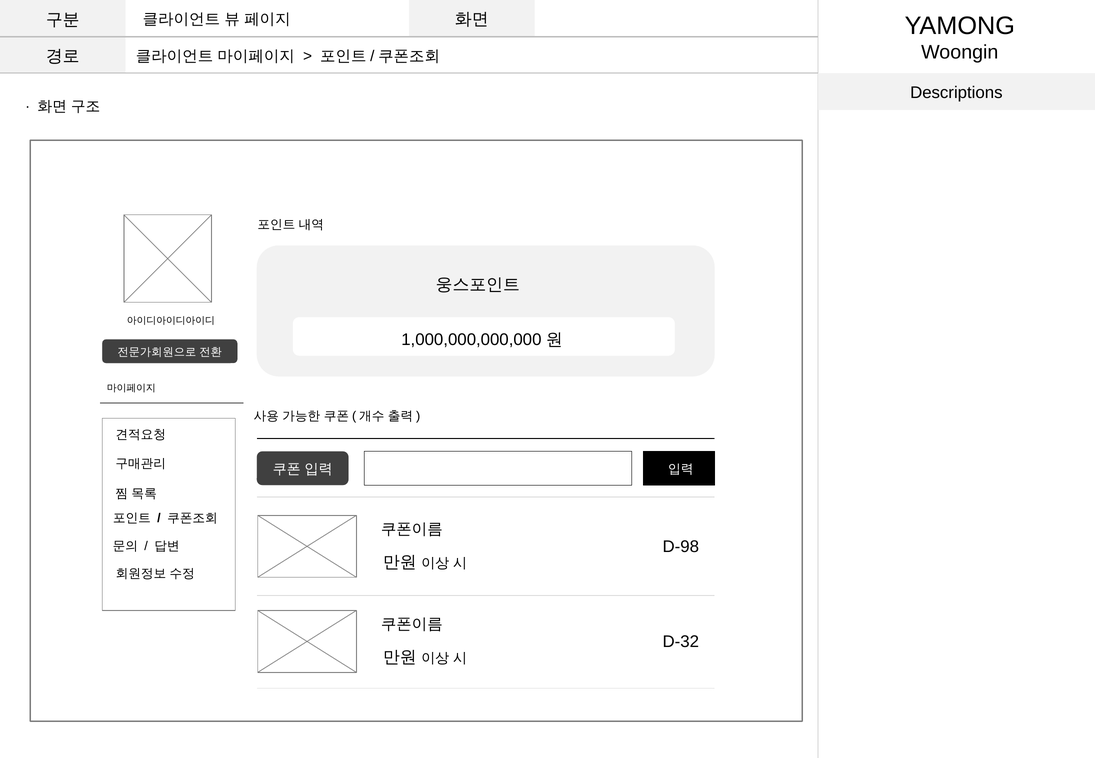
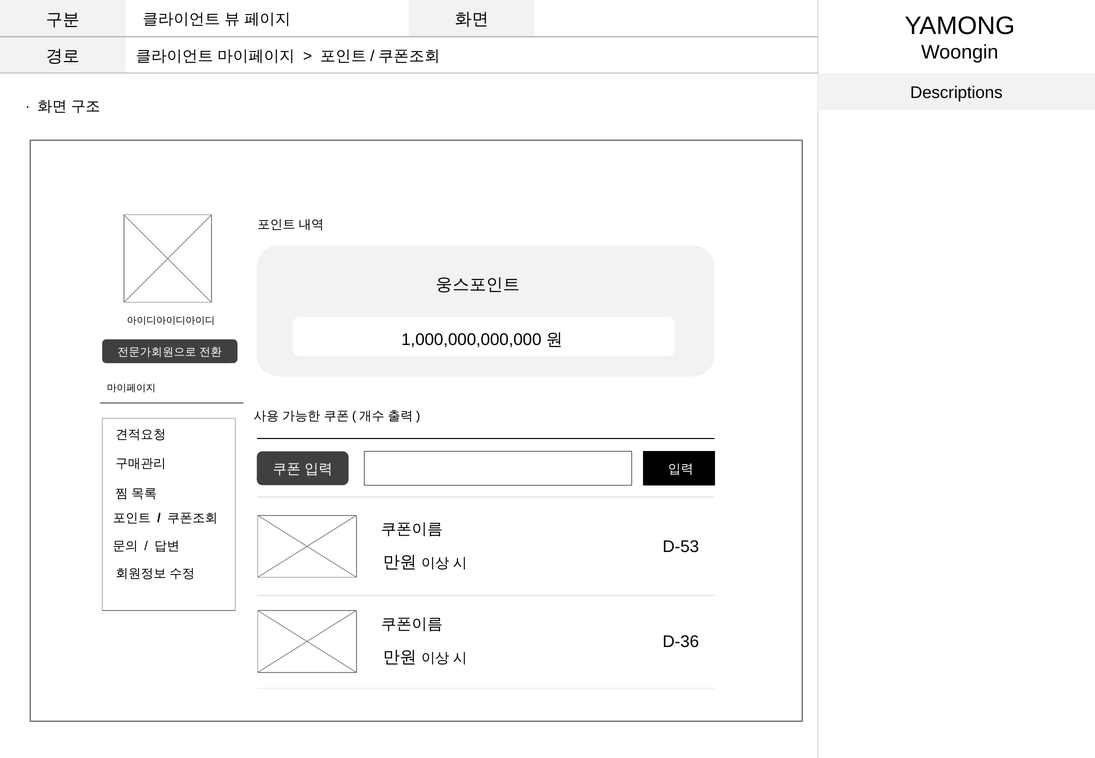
D-98: D-98 -> D-53
D-32: D-32 -> D-36
